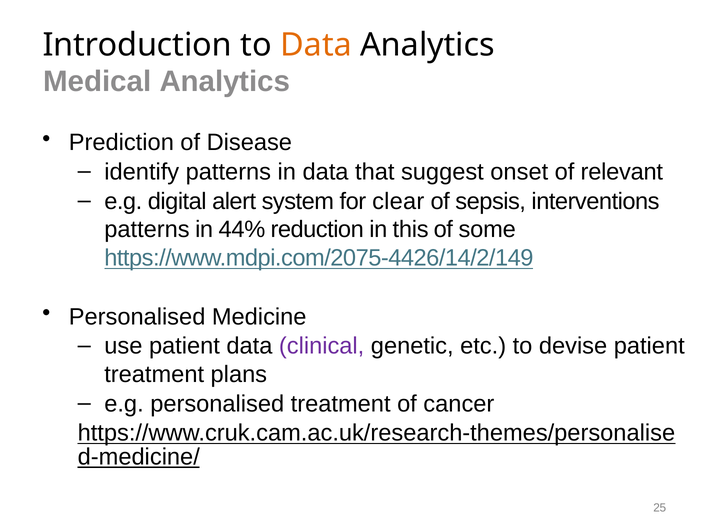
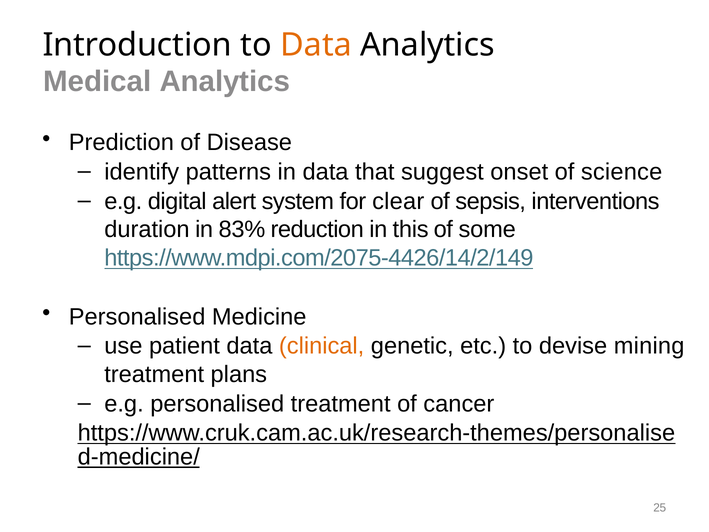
relevant: relevant -> science
patterns at (147, 230): patterns -> duration
44%: 44% -> 83%
clinical colour: purple -> orange
devise patient: patient -> mining
